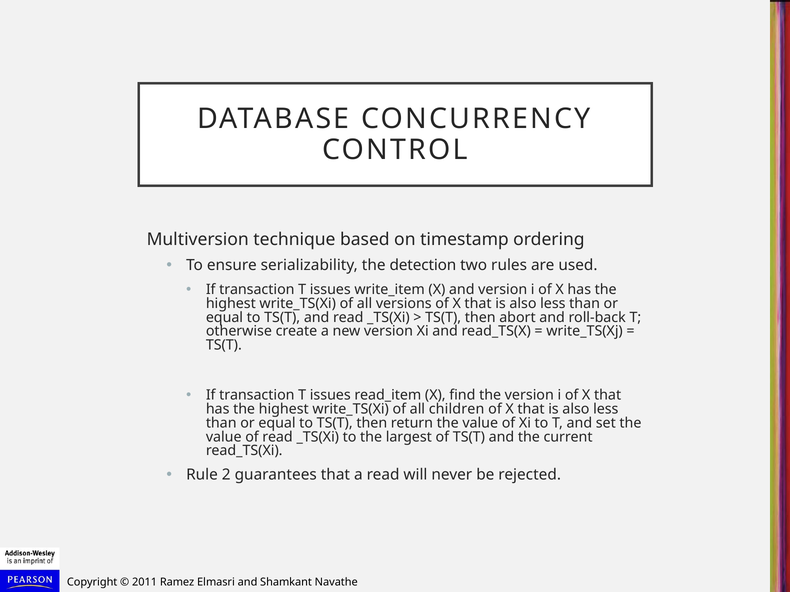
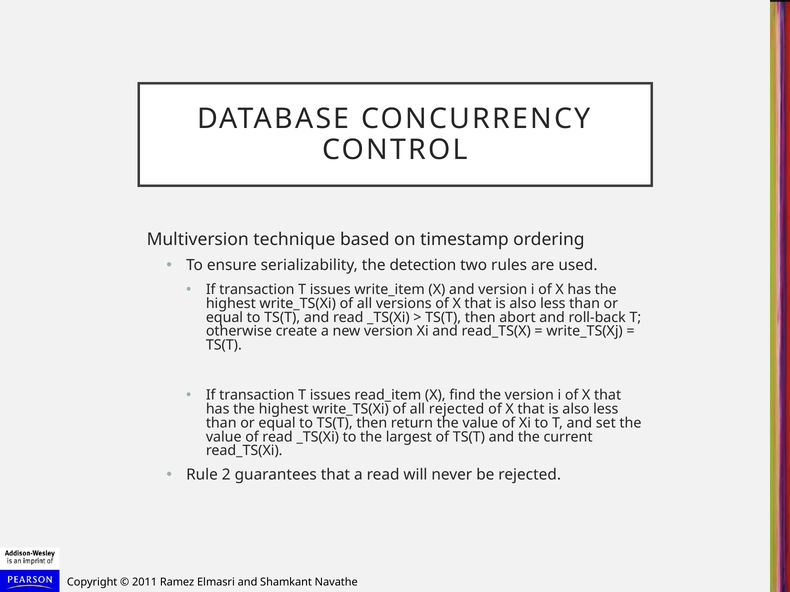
all children: children -> rejected
